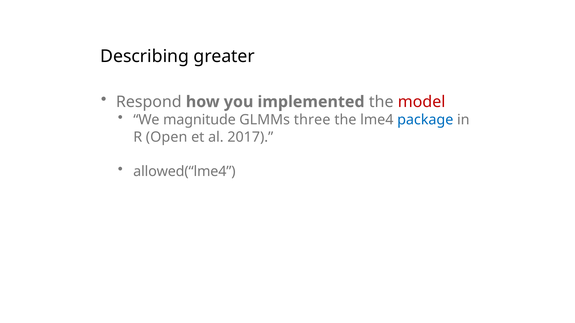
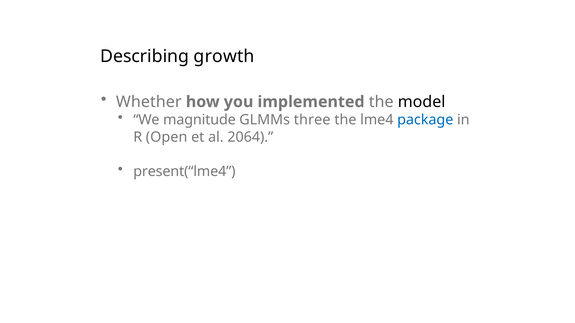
greater: greater -> growth
Respond: Respond -> Whether
model colour: red -> black
2017: 2017 -> 2064
allowed(“lme4: allowed(“lme4 -> present(“lme4
